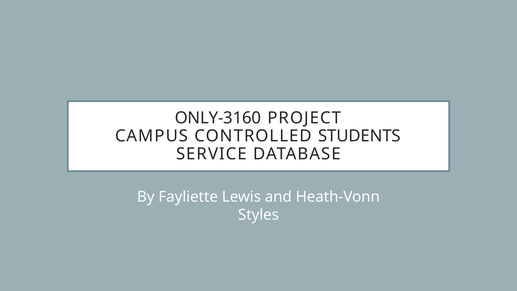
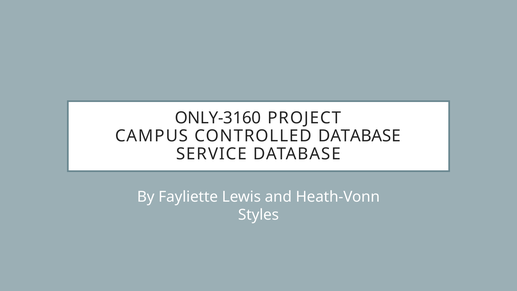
CONTROLLED STUDENTS: STUDENTS -> DATABASE
